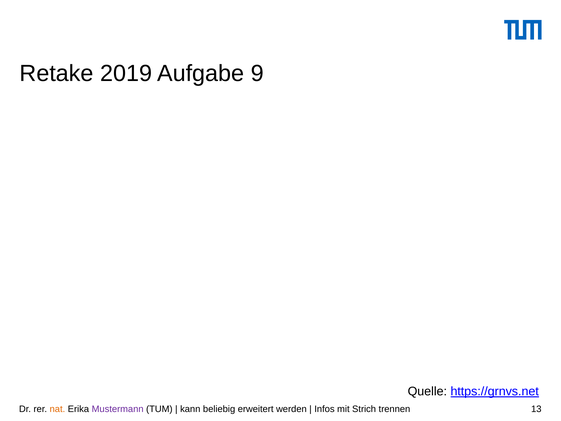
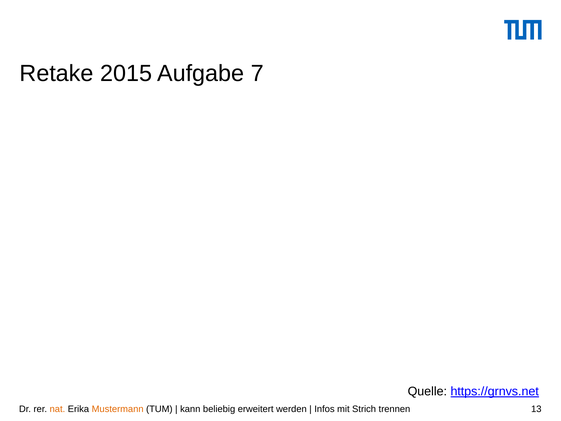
2019: 2019 -> 2015
9: 9 -> 7
Mustermann colour: purple -> orange
